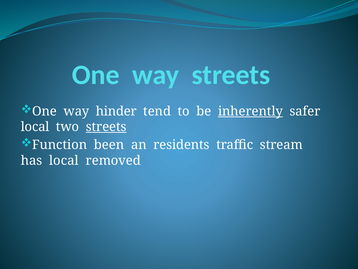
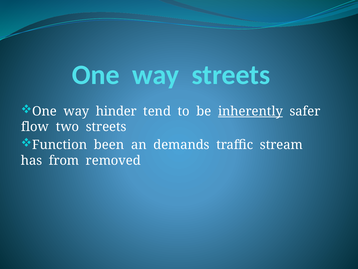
local at (35, 127): local -> flow
streets at (106, 127) underline: present -> none
residents: residents -> demands
has local: local -> from
